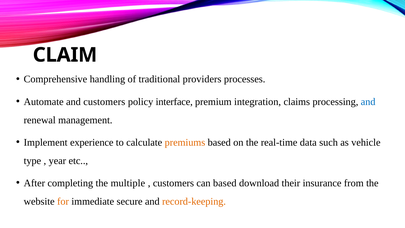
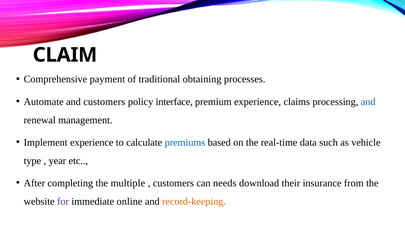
handling: handling -> payment
providers: providers -> obtaining
premium integration: integration -> experience
premiums colour: orange -> blue
can based: based -> needs
for colour: orange -> purple
secure: secure -> online
